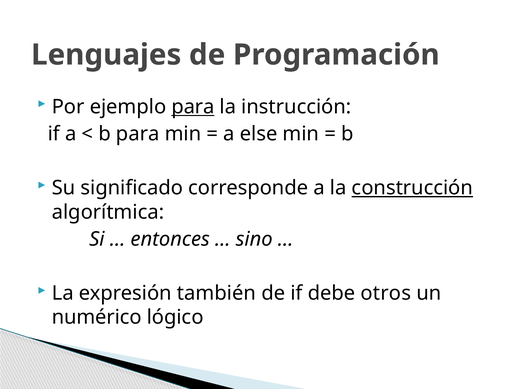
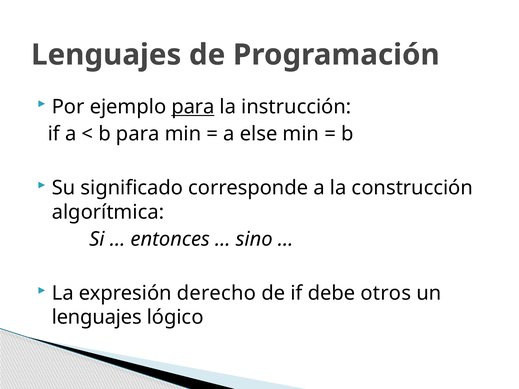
construcción underline: present -> none
también: también -> derecho
numérico at (97, 318): numérico -> lenguajes
